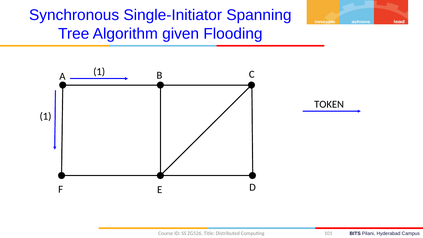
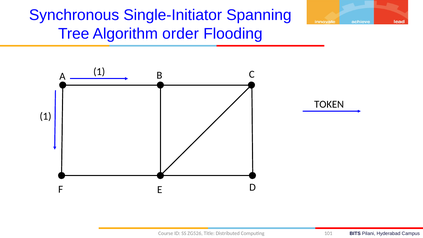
given: given -> order
